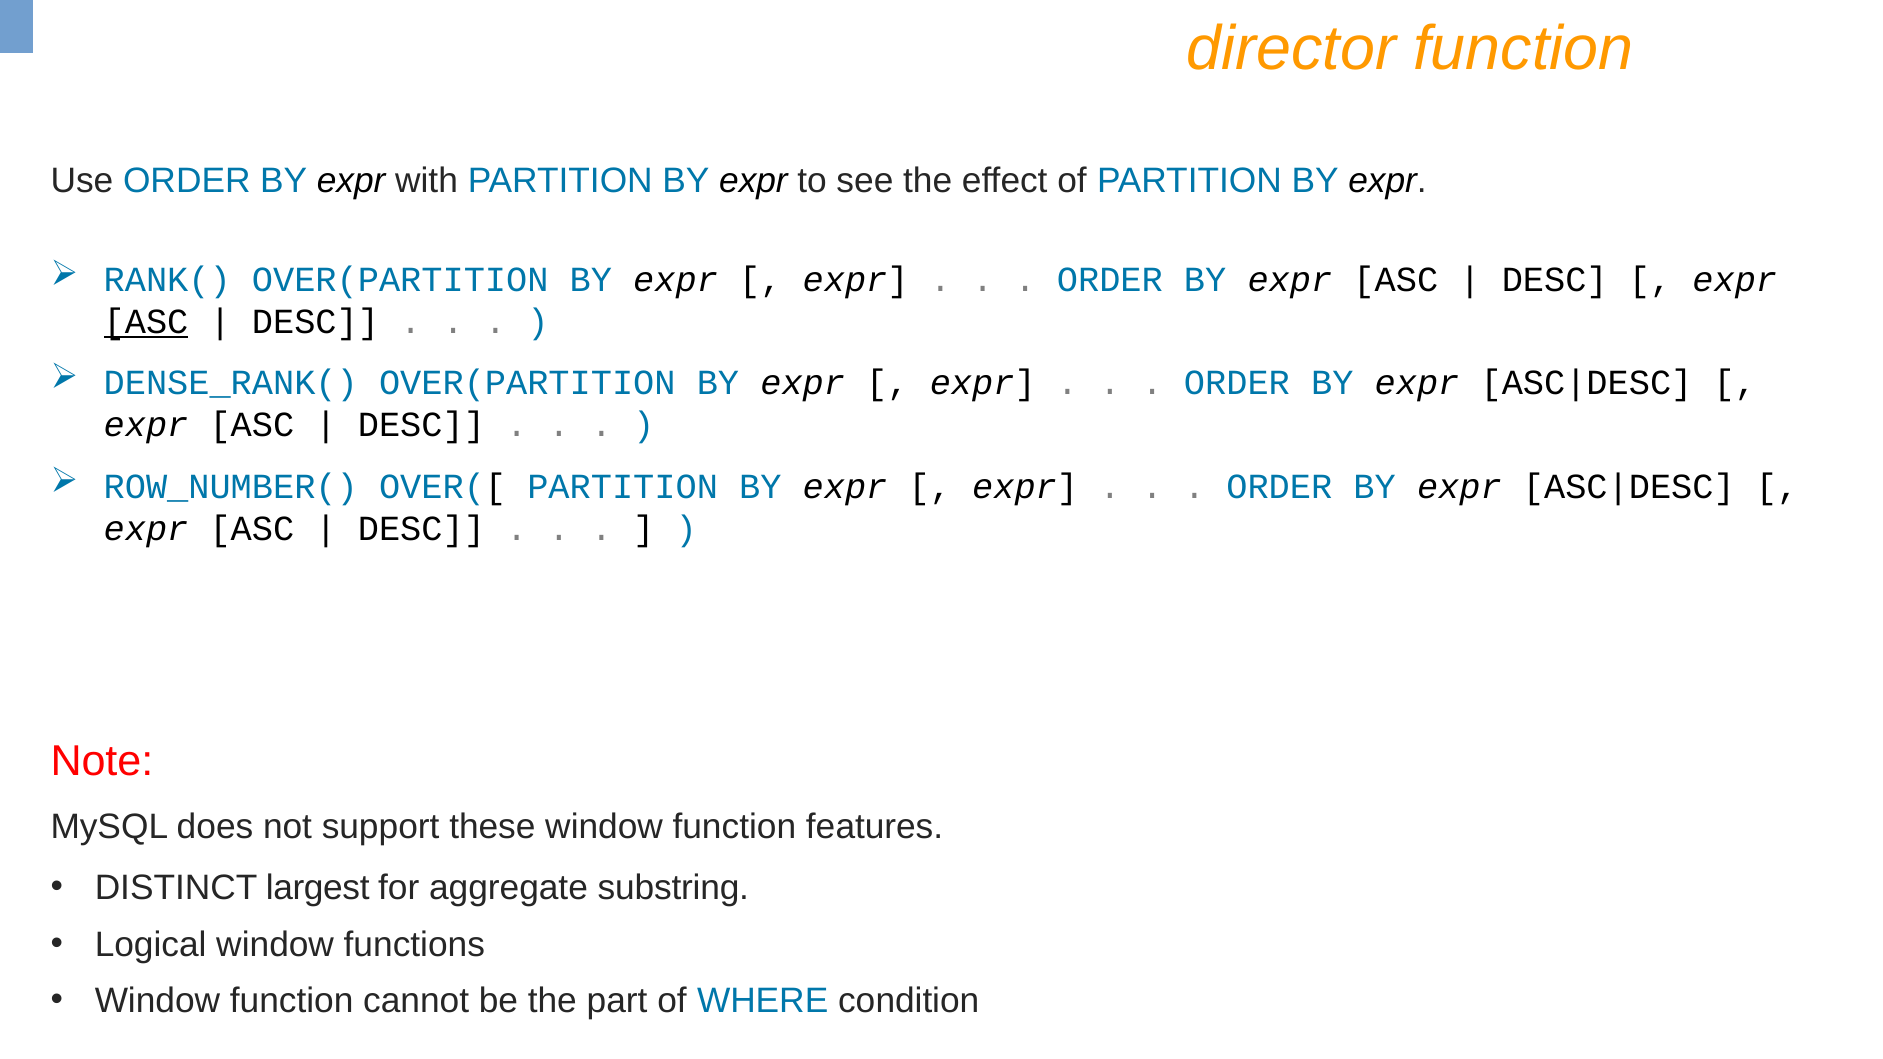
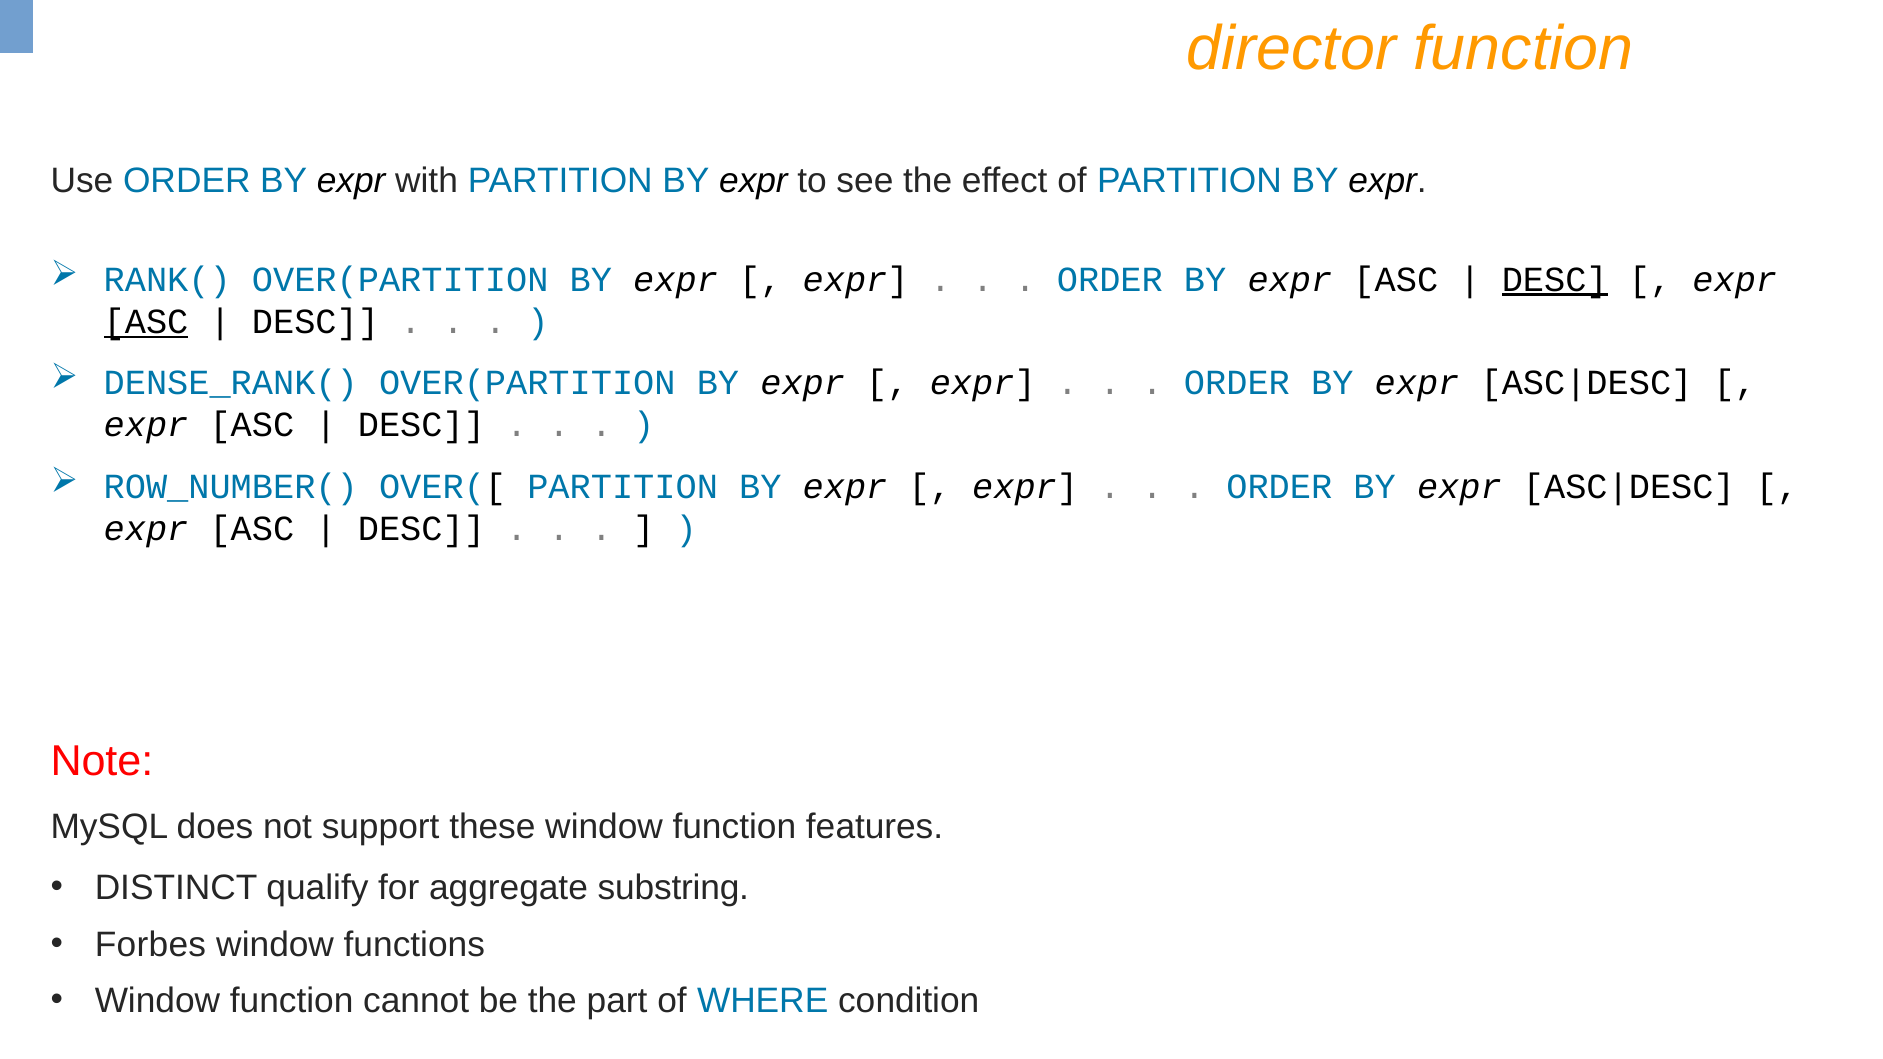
DESC at (1555, 279) underline: none -> present
largest: largest -> qualify
Logical: Logical -> Forbes
